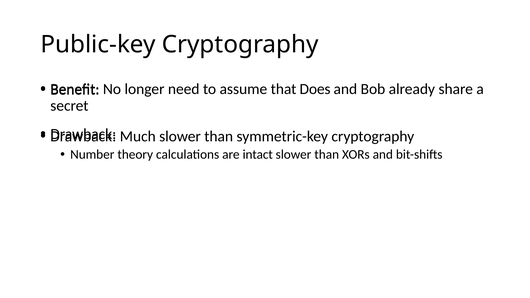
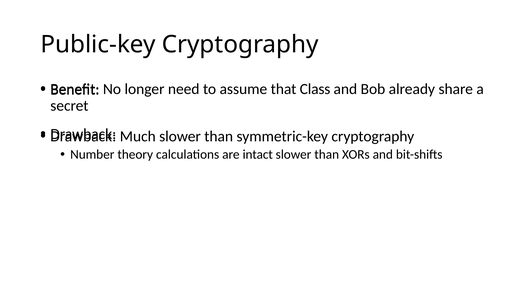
Does: Does -> Class
